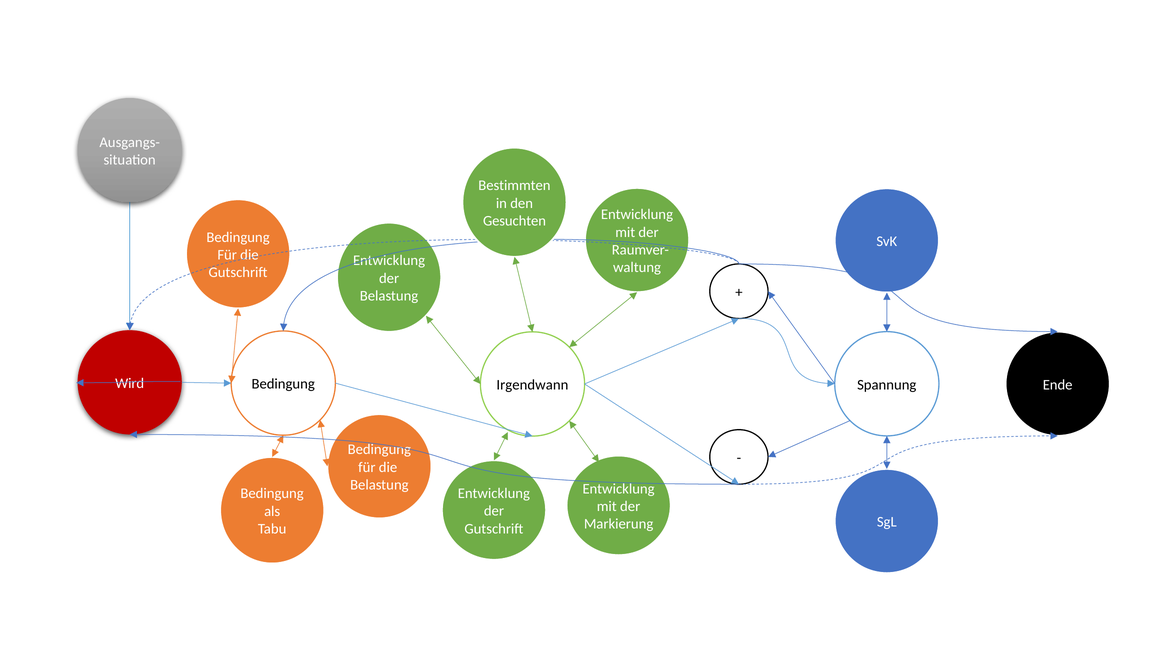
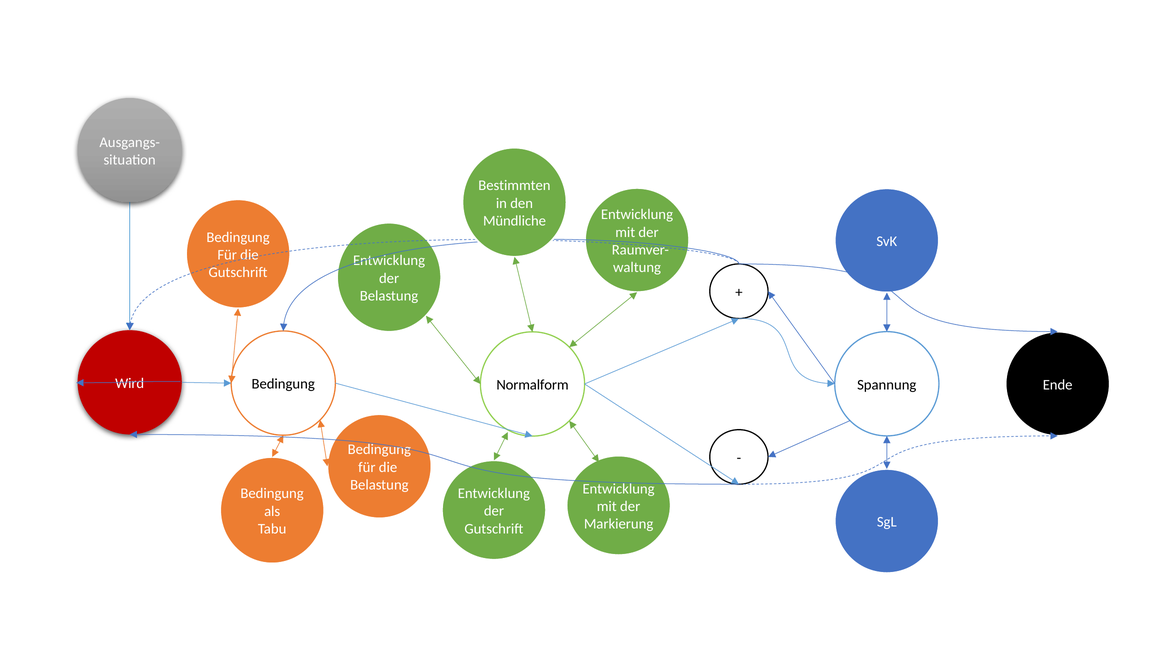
Gesuchten: Gesuchten -> Mündliche
Irgendwann: Irgendwann -> Normalform
